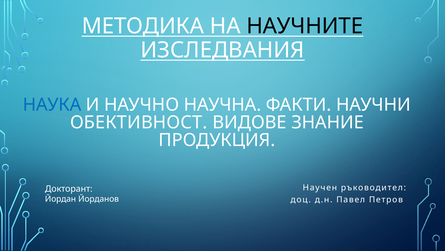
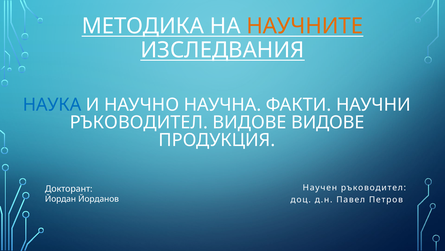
НАУЧНИТЕ colour: black -> orange
ОБЕКТИВНОСТ at (139, 122): ОБЕКТИВНОСТ -> РЪКОВОДИТЕЛ
ВИДОВЕ ЗНАНИЕ: ЗНАНИЕ -> ВИДОВЕ
